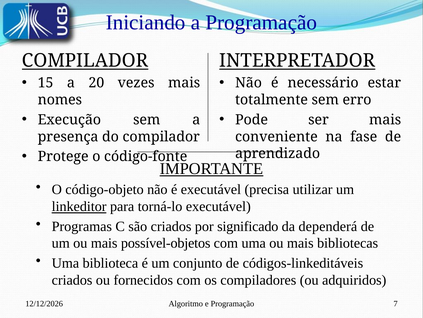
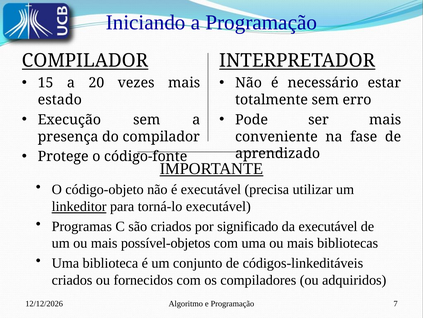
nomes: nomes -> estado
da dependerá: dependerá -> executável
